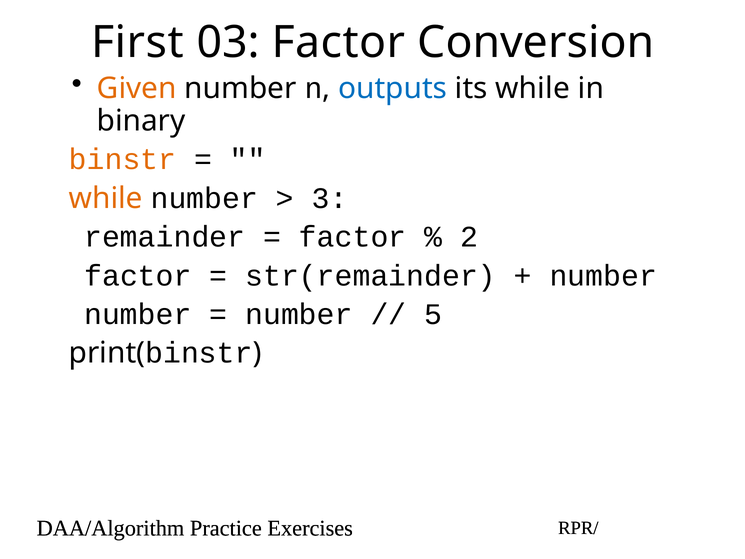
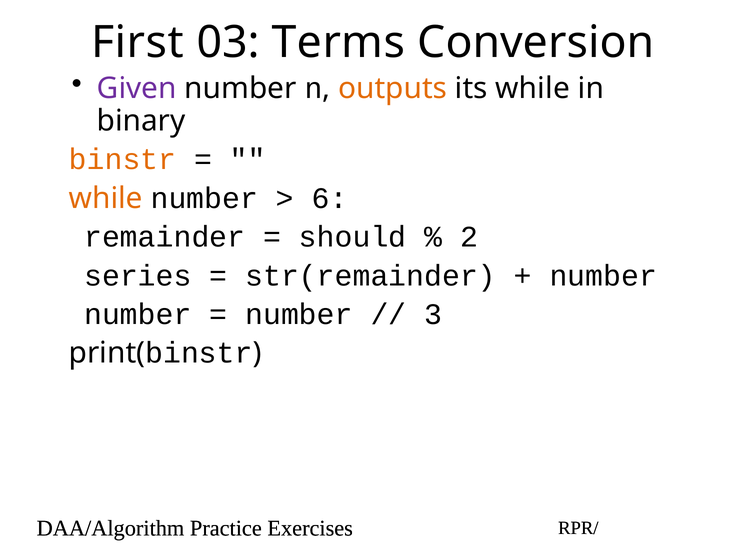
03 Factor: Factor -> Terms
Given colour: orange -> purple
outputs colour: blue -> orange
3: 3 -> 6
factor at (353, 237): factor -> should
factor at (138, 276): factor -> series
5: 5 -> 3
